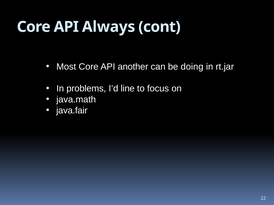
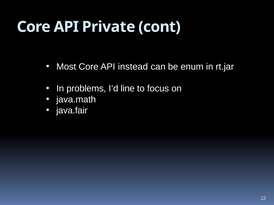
Always: Always -> Private
another: another -> instead
doing: doing -> enum
